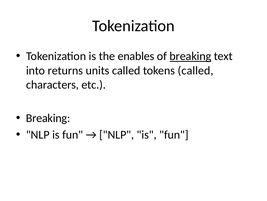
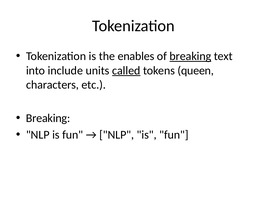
returns: returns -> include
called at (126, 70) underline: none -> present
tokens called: called -> queen
